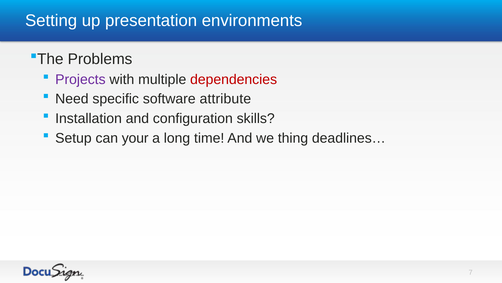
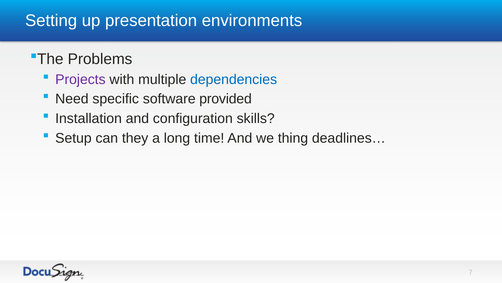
dependencies colour: red -> blue
attribute: attribute -> provided
your: your -> they
